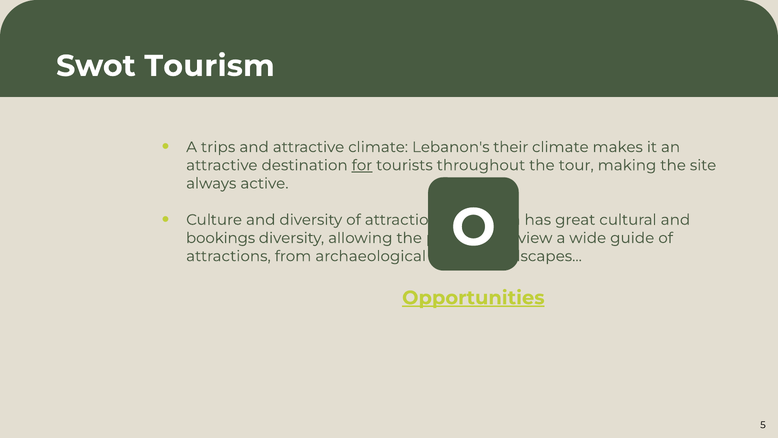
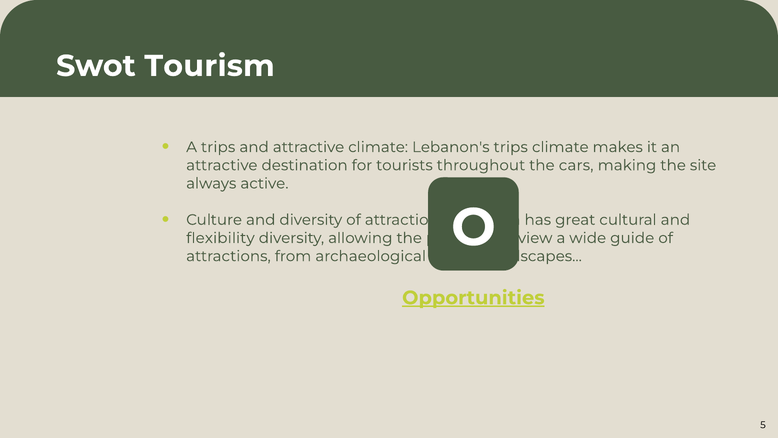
Lebanon's their: their -> trips
for underline: present -> none
tour: tour -> cars
bookings: bookings -> flexibility
